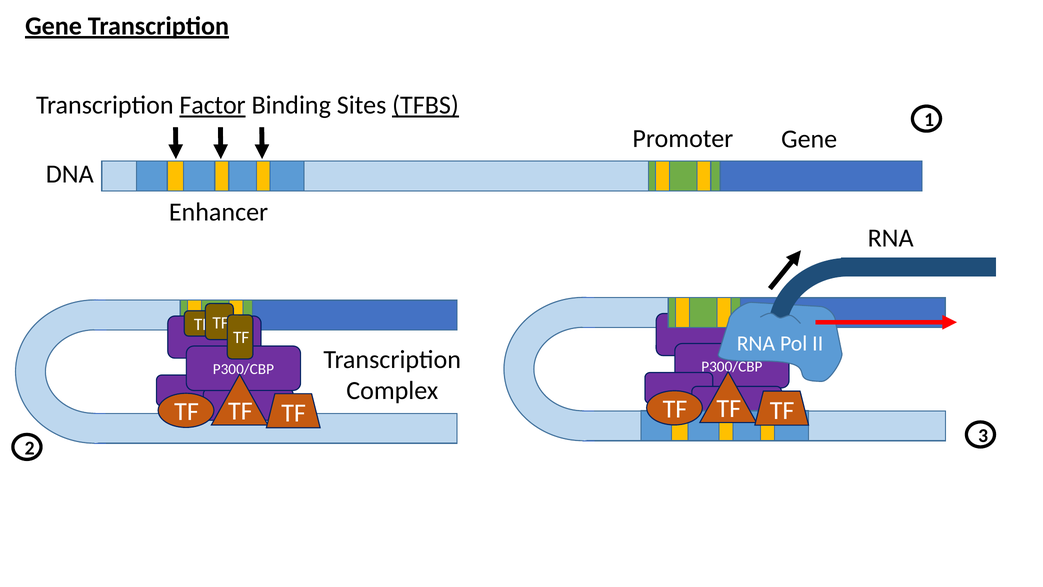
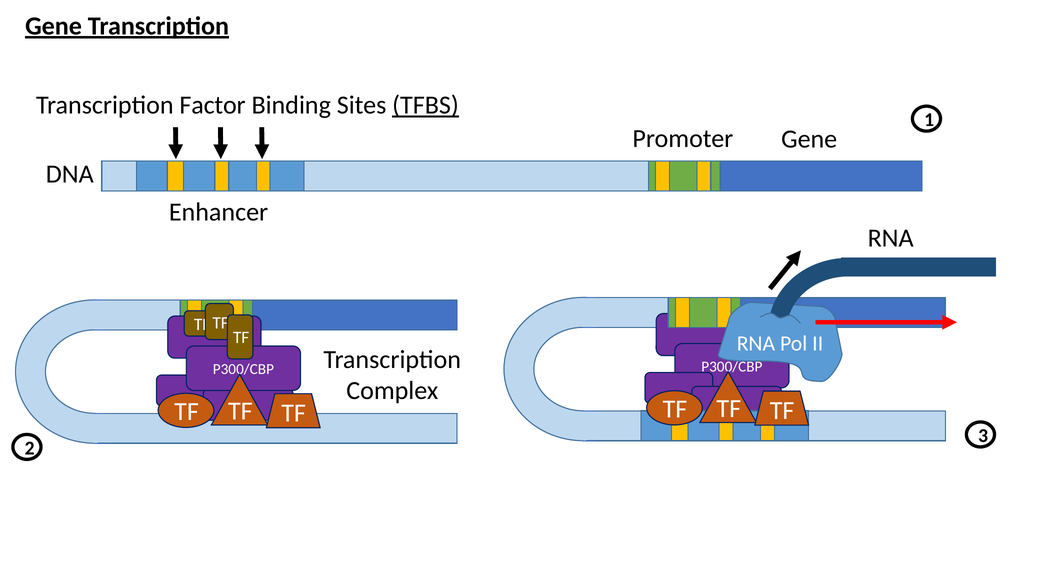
Factor underline: present -> none
